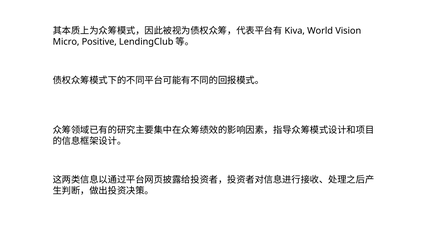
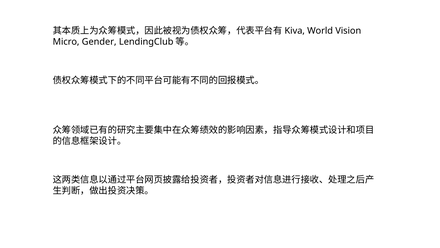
Positive: Positive -> Gender
